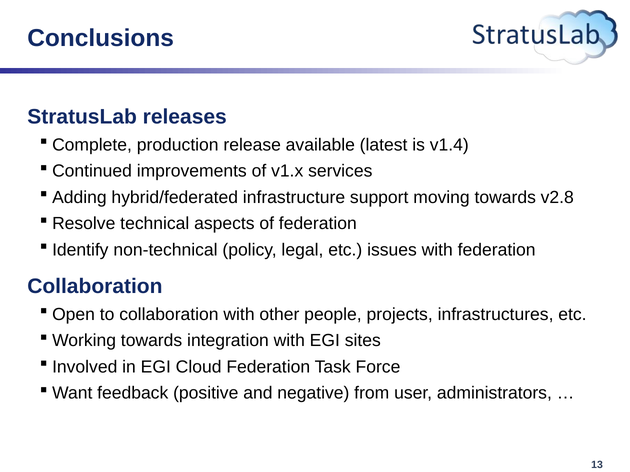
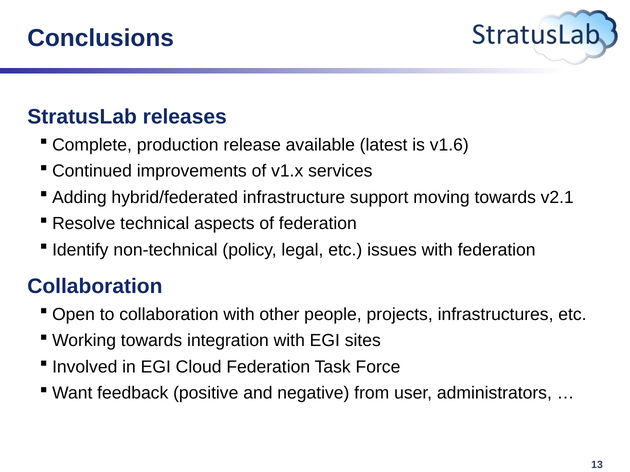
v1.4: v1.4 -> v1.6
v2.8: v2.8 -> v2.1
